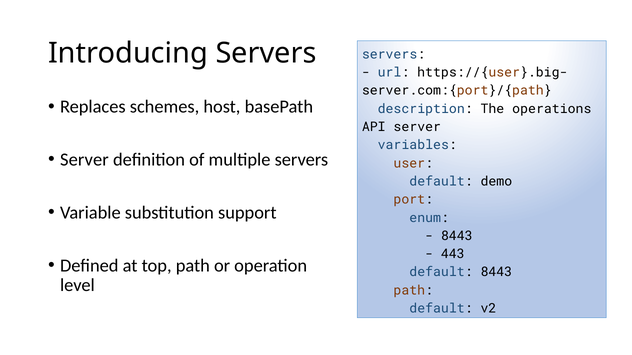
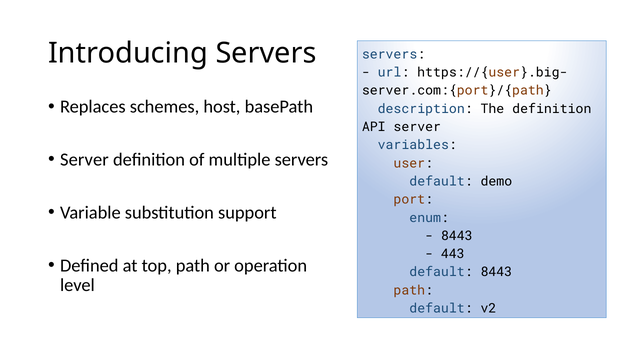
The operations: operations -> definition
